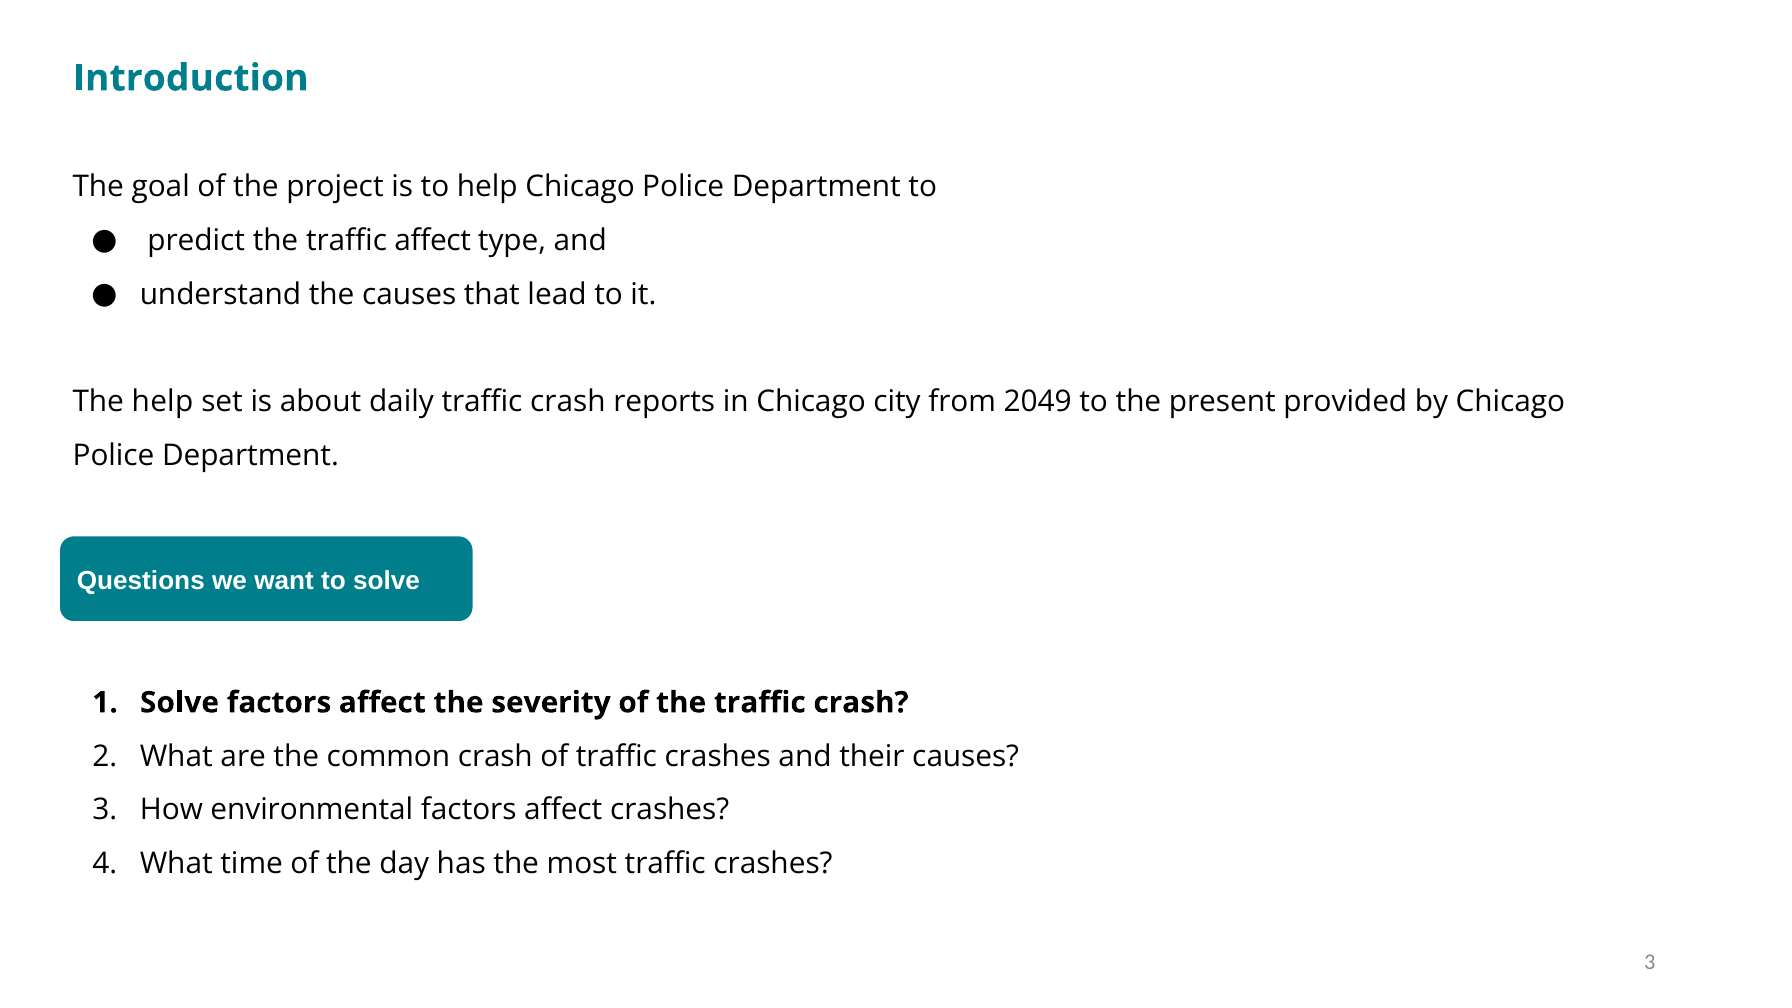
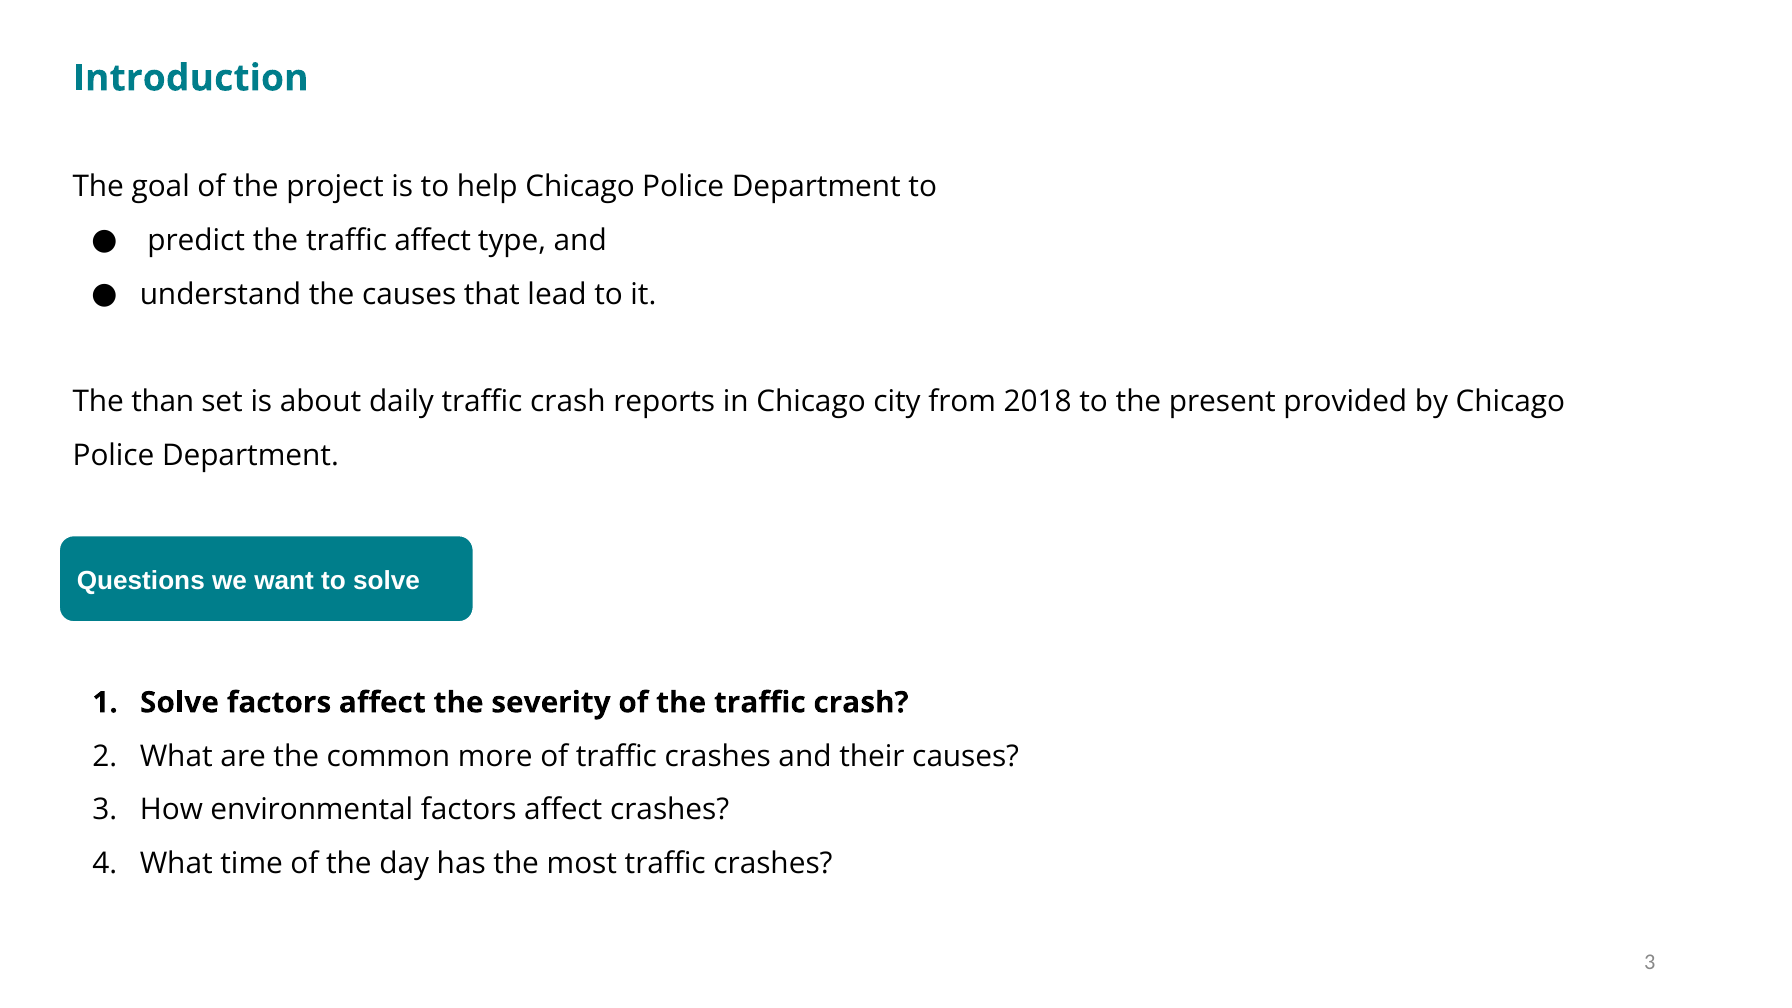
The help: help -> than
2049: 2049 -> 2018
common crash: crash -> more
